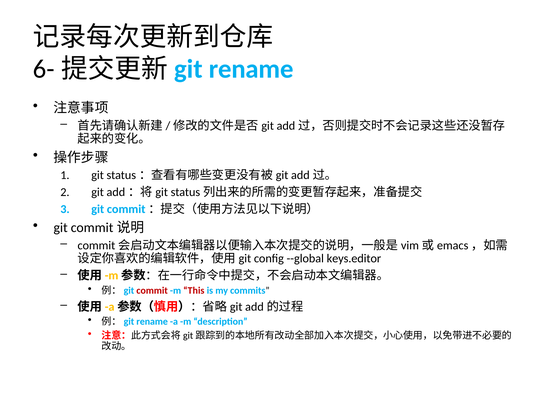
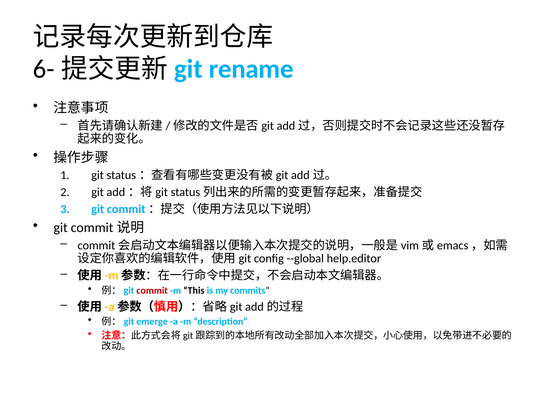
keys.editor: keys.editor -> help.editor
This colour: red -> black
rename at (152, 321): rename -> emerge
